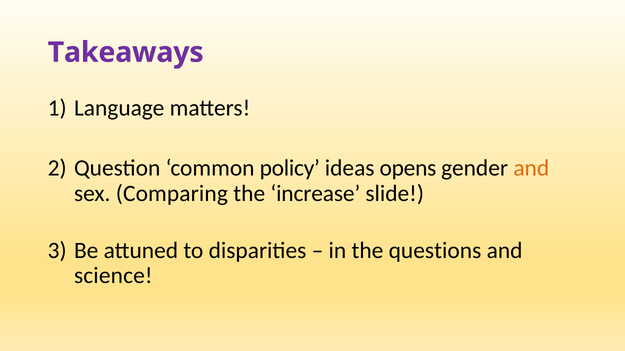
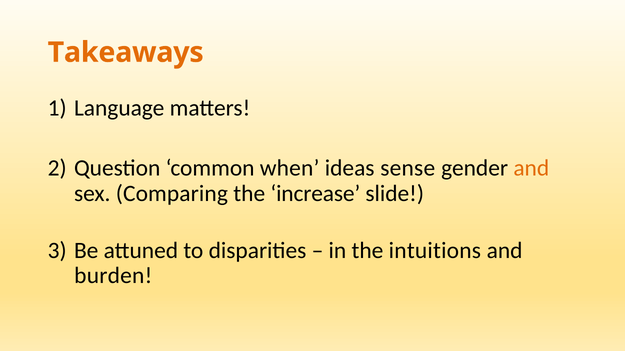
Takeaways colour: purple -> orange
policy: policy -> when
opens: opens -> sense
questions: questions -> intuitions
science: science -> burden
